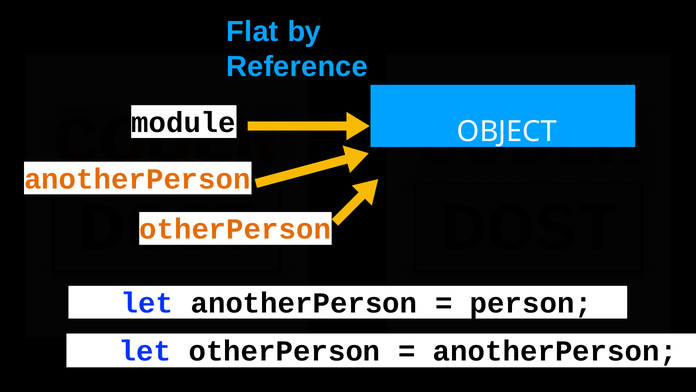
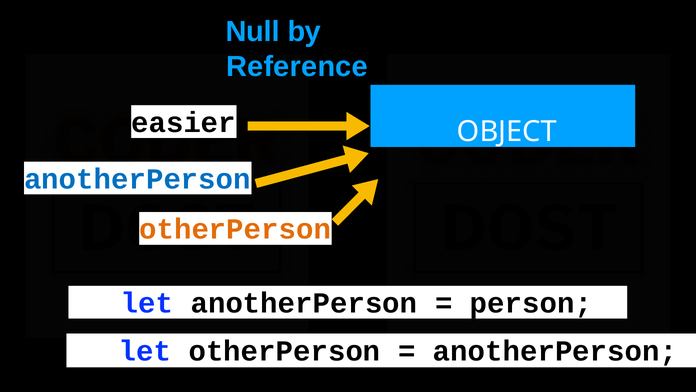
Flat: Flat -> Null
module: module -> easier
anotherPerson at (137, 179) colour: orange -> blue
